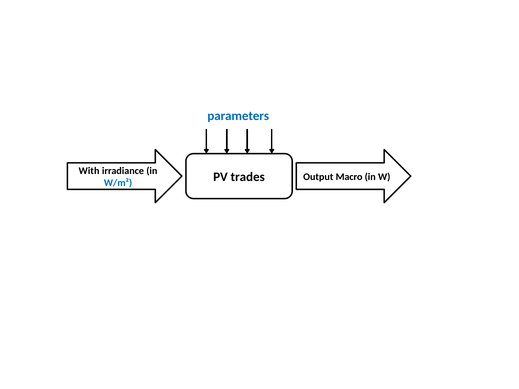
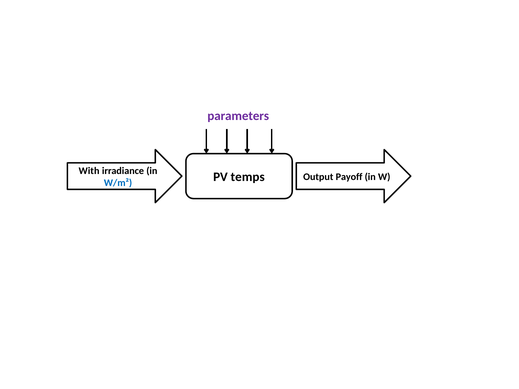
parameters colour: blue -> purple
trades: trades -> temps
Macro: Macro -> Payoff
